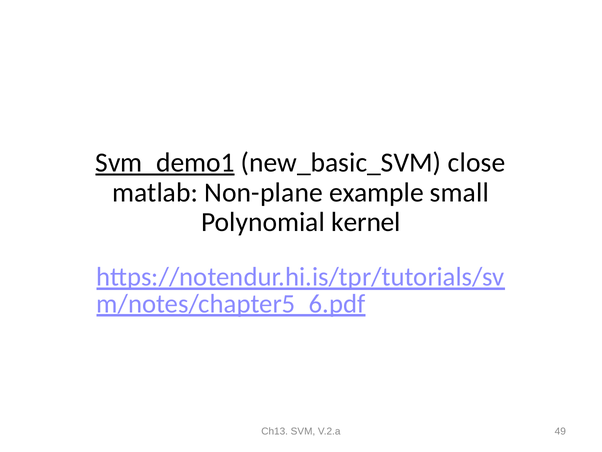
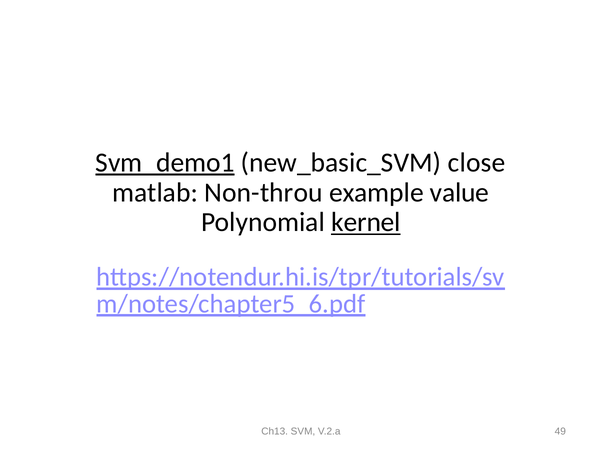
Non-plane: Non-plane -> Non-throu
small: small -> value
kernel underline: none -> present
